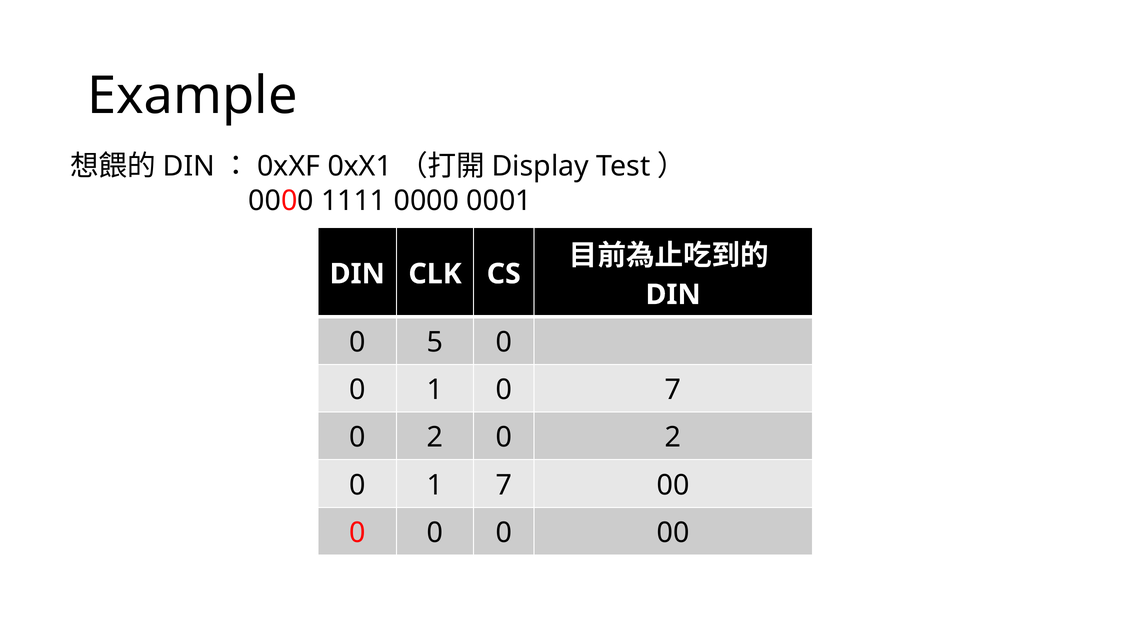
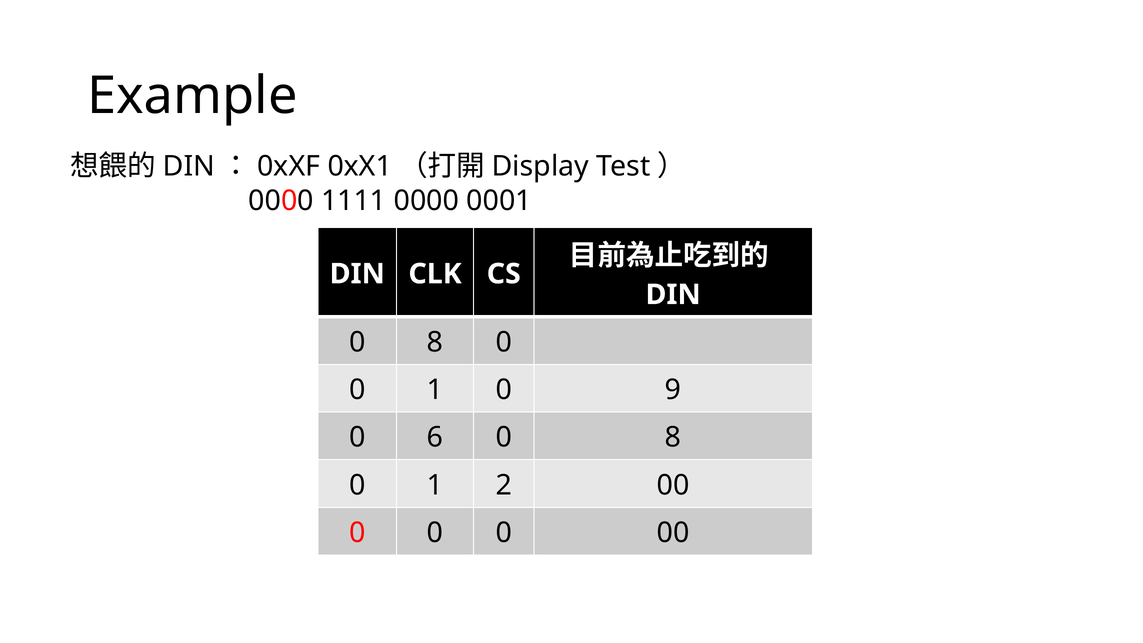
5 at (435, 342): 5 -> 8
0 7: 7 -> 9
2 at (435, 437): 2 -> 6
2 at (673, 437): 2 -> 8
1 7: 7 -> 2
